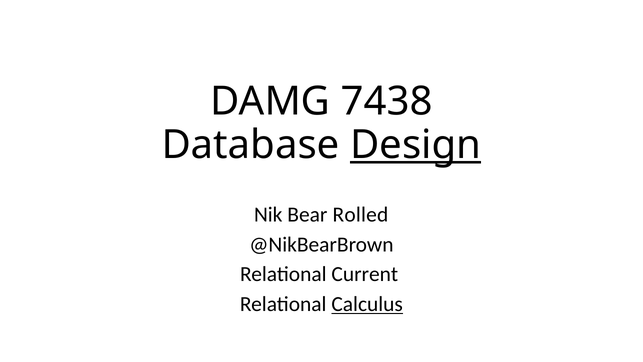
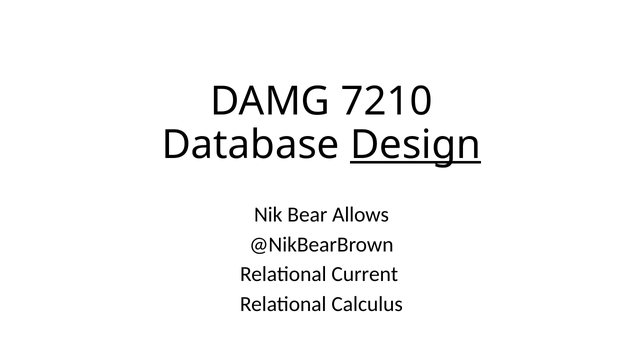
7438: 7438 -> 7210
Rolled: Rolled -> Allows
Calculus underline: present -> none
